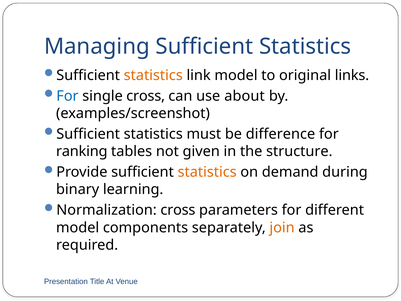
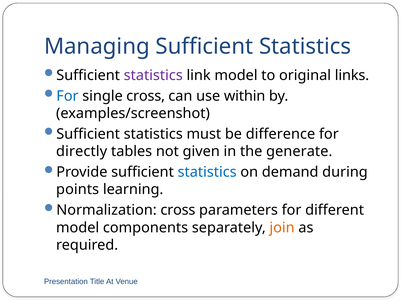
statistics at (153, 75) colour: orange -> purple
about: about -> within
ranking: ranking -> directly
structure: structure -> generate
statistics at (207, 172) colour: orange -> blue
binary: binary -> points
